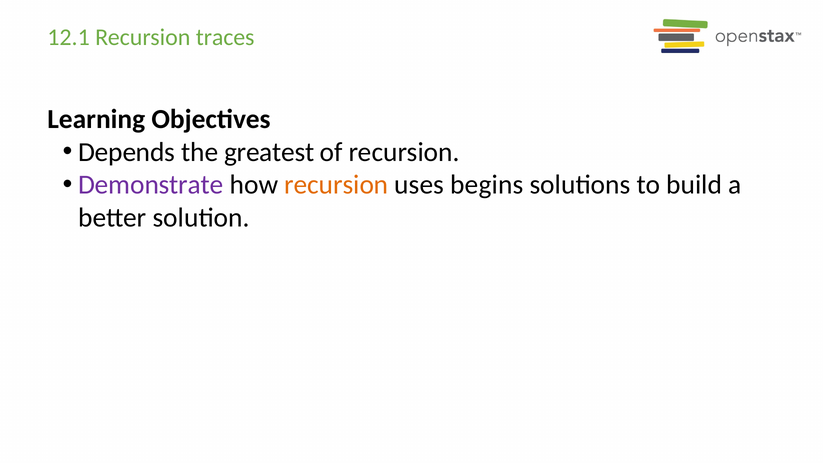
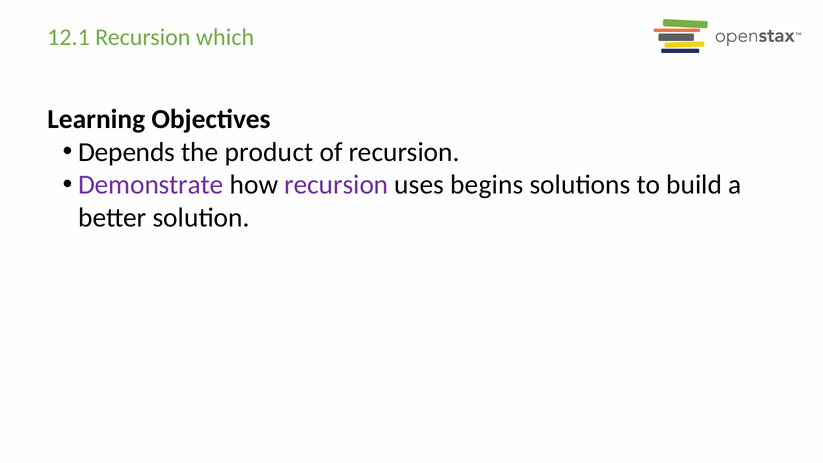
traces: traces -> which
greatest: greatest -> product
recursion at (336, 185) colour: orange -> purple
